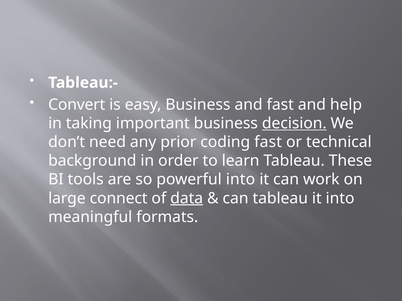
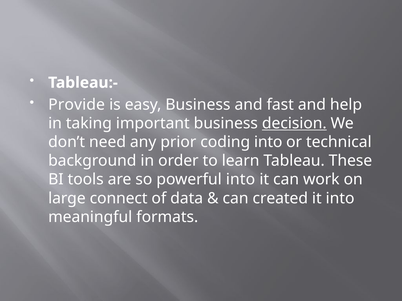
Convert: Convert -> Provide
coding fast: fast -> into
data underline: present -> none
can tableau: tableau -> created
